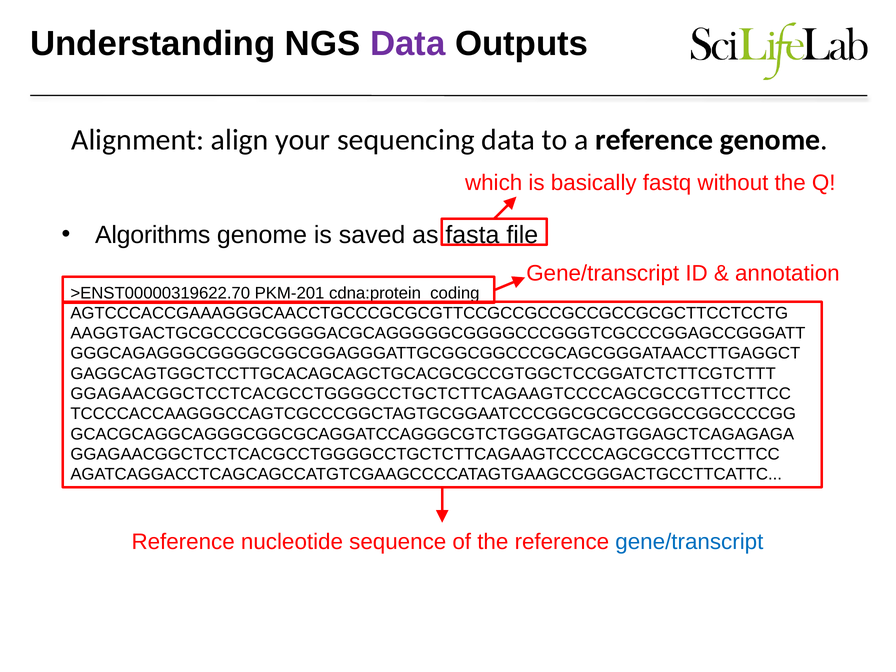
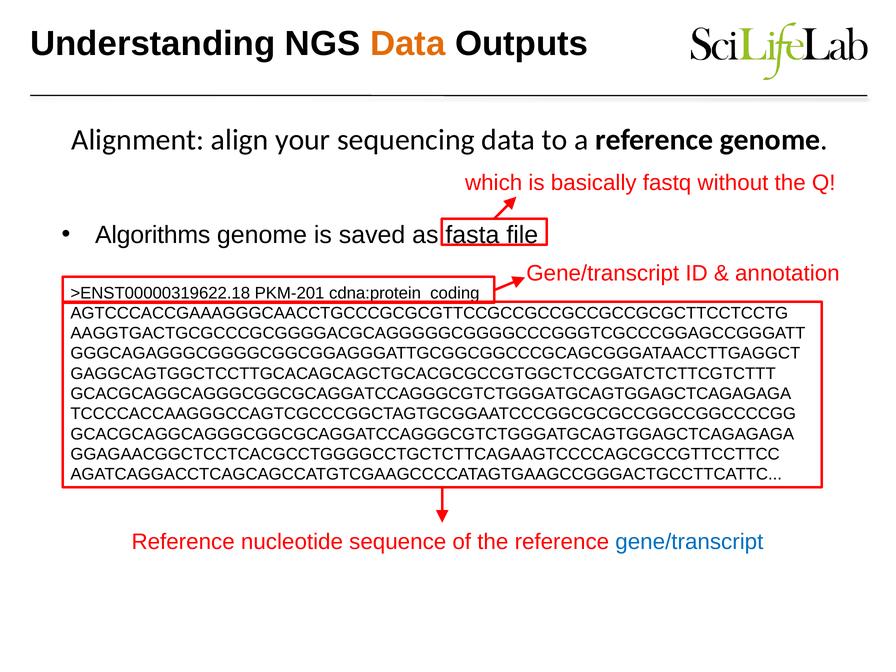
Data at (408, 44) colour: purple -> orange
>ENST00000319622.70: >ENST00000319622.70 -> >ENST00000319622.18
GGAGAACGGCTCCTCACGCCTGGGGCCTGCTCTTCAGAAGTCCCCAGCGCCGTTCCTTCC at (431, 394): GGAGAACGGCTCCTCACGCCTGGGGCCTGCTCTTCAGAAGTCCCCAGCGCCGTTCCTTCC -> GCACGCAGGCAGGGCGGCGCAGGATCCAGGGCGTCTGGGATGCAGTGGAGCTCAGAGAGA
